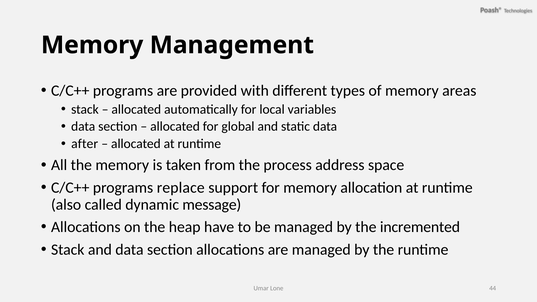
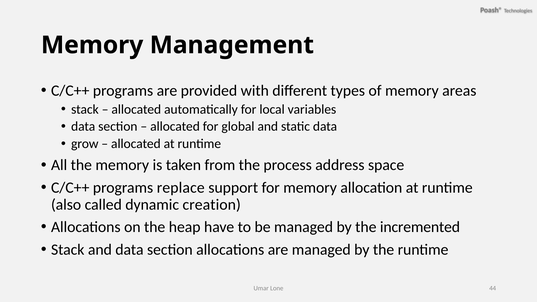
after: after -> grow
message: message -> creation
